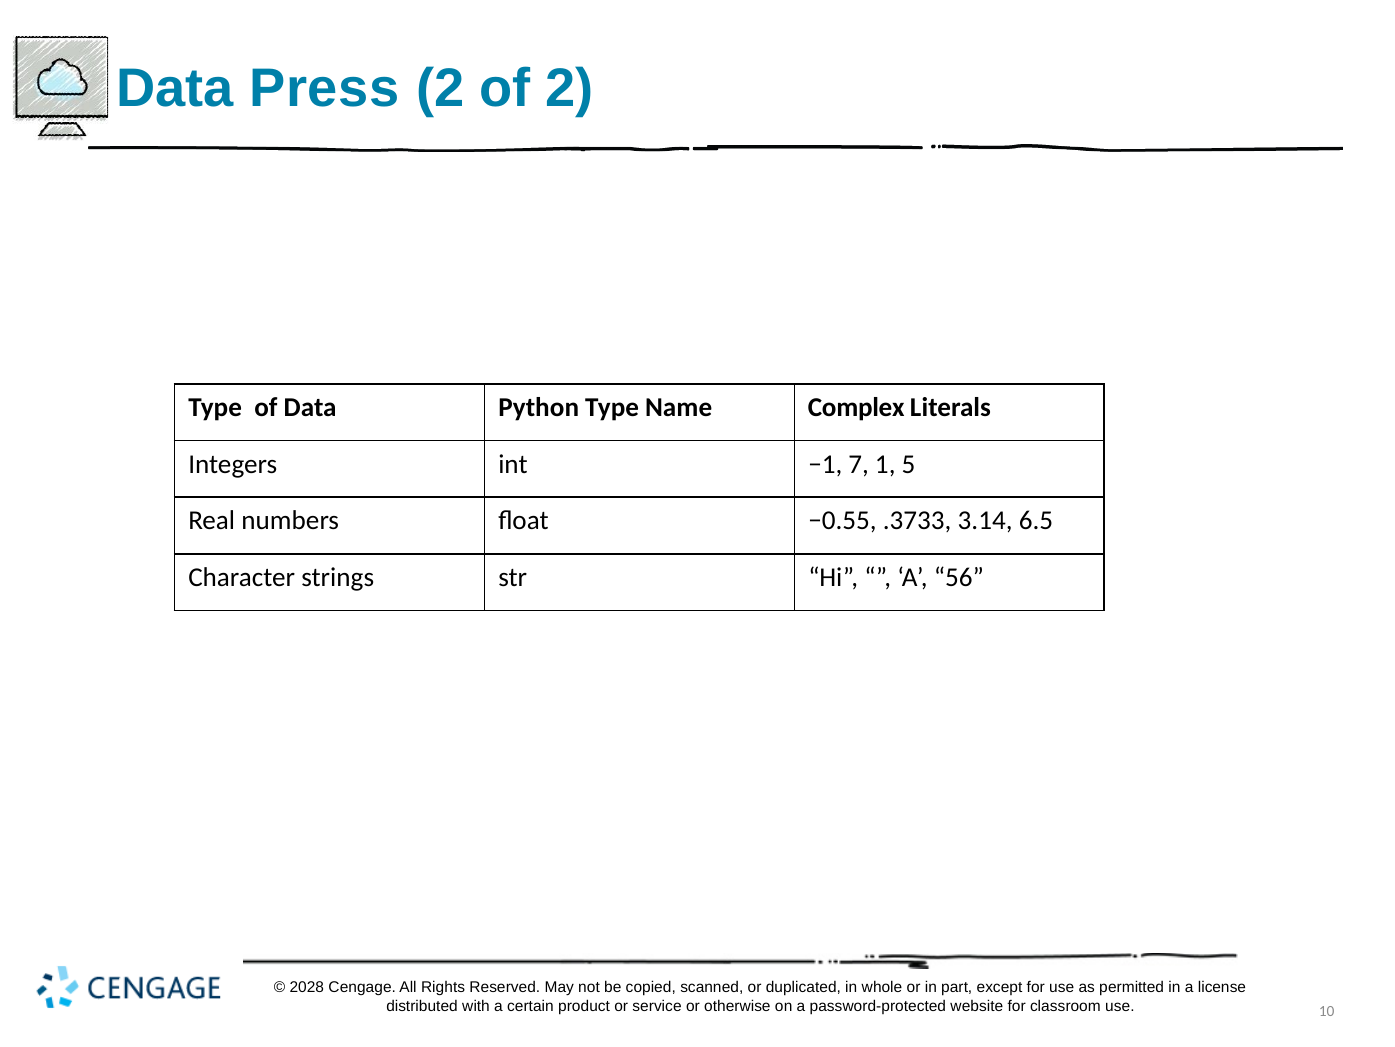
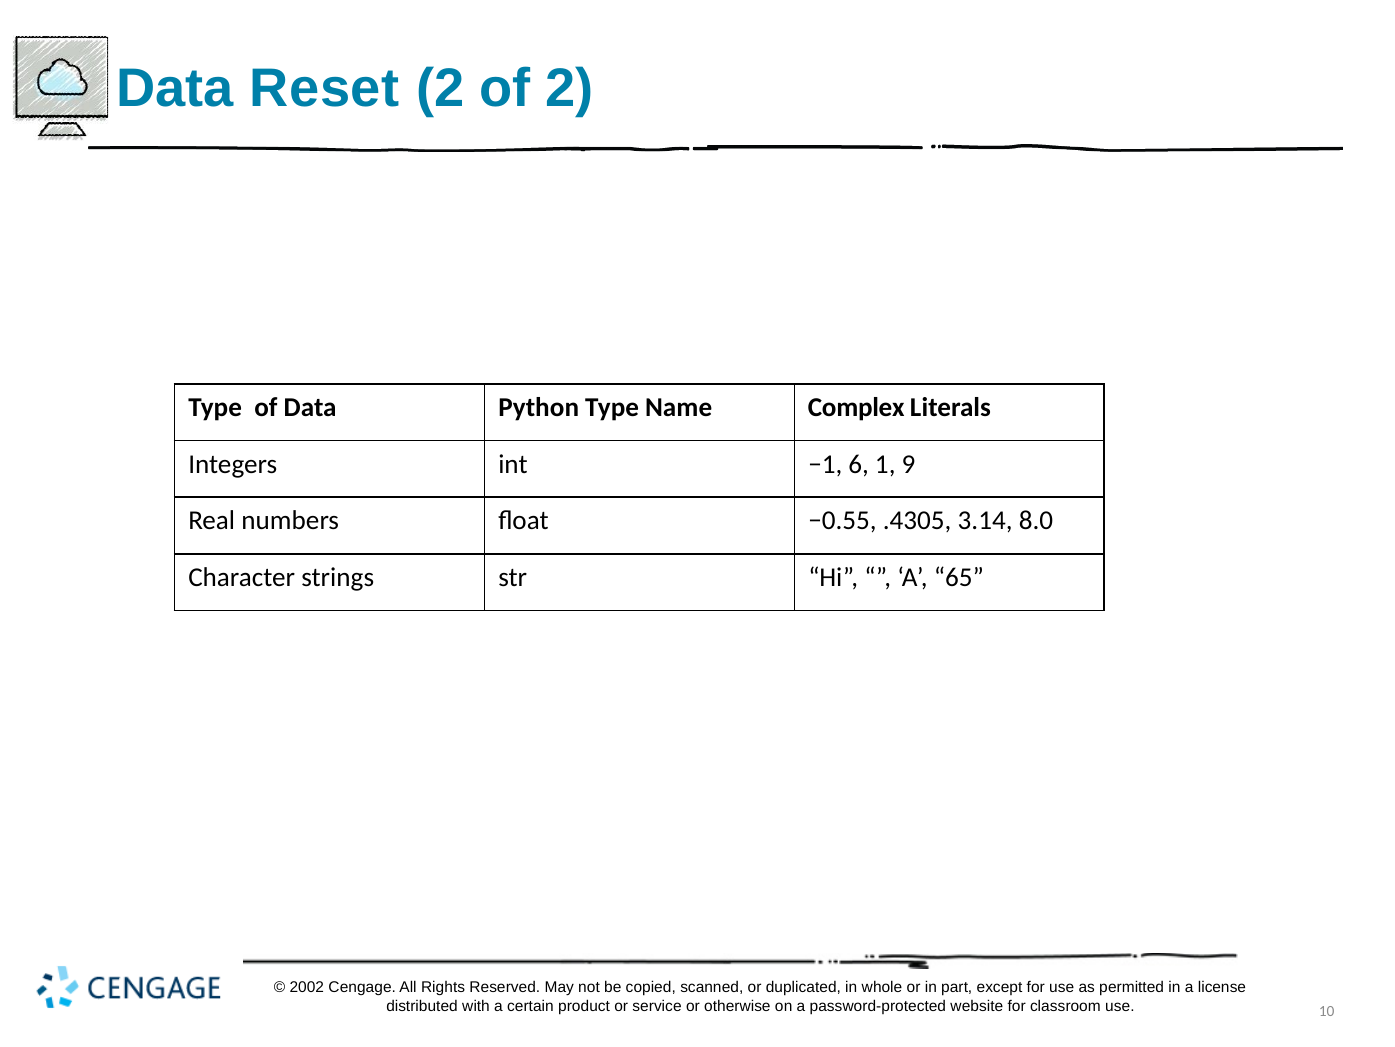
Press: Press -> Reset
7: 7 -> 6
5: 5 -> 9
.3733: .3733 -> .4305
6.5: 6.5 -> 8.0
56: 56 -> 65
2028: 2028 -> 2002
